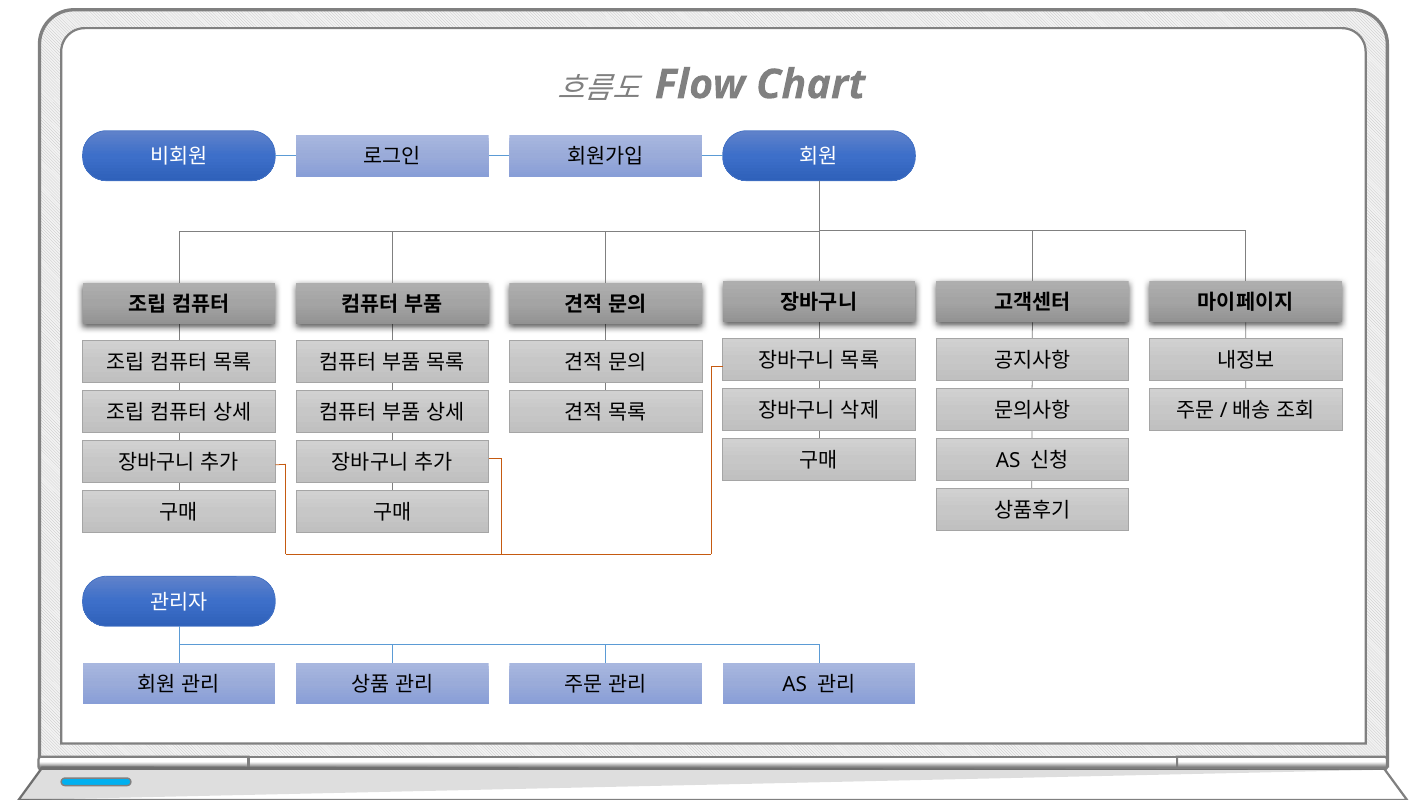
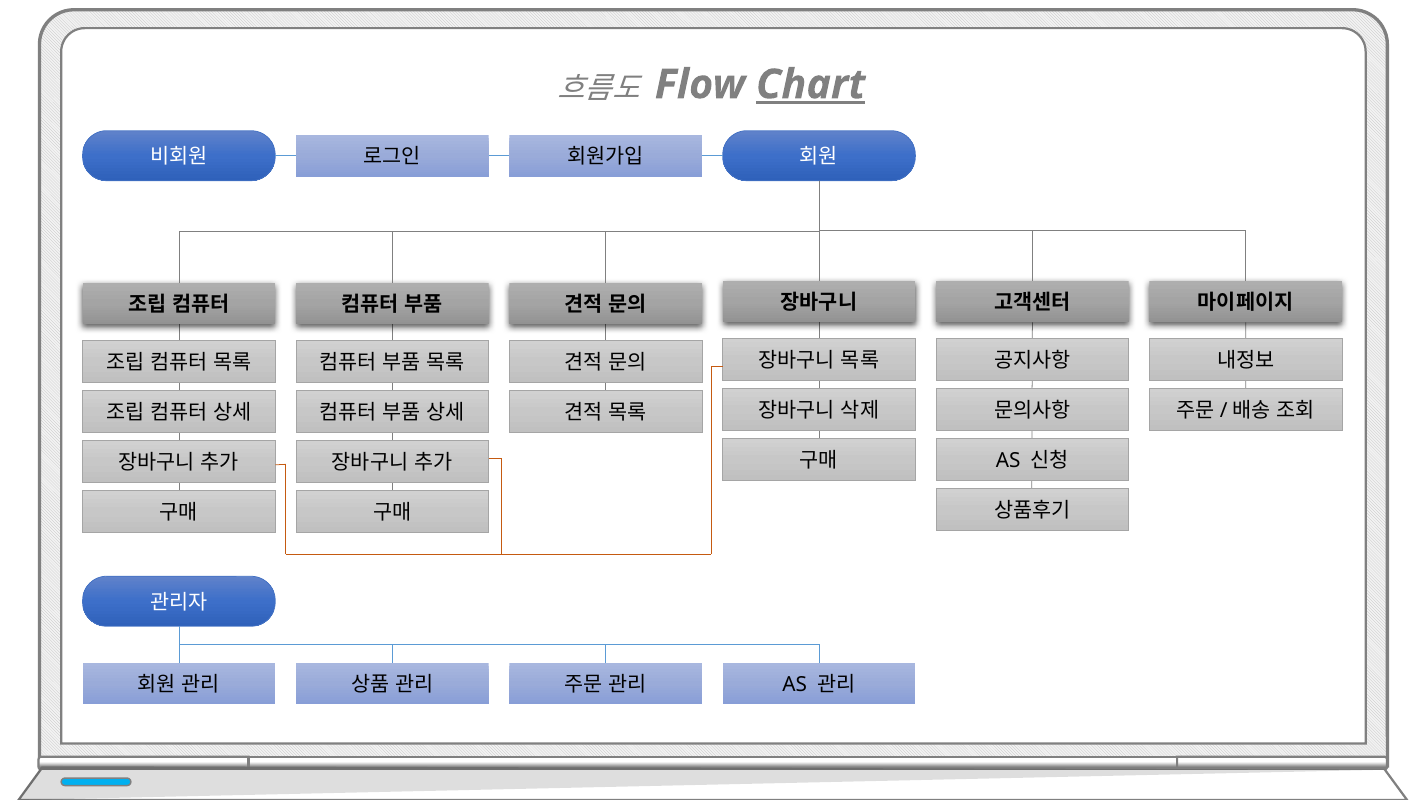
Chart underline: none -> present
